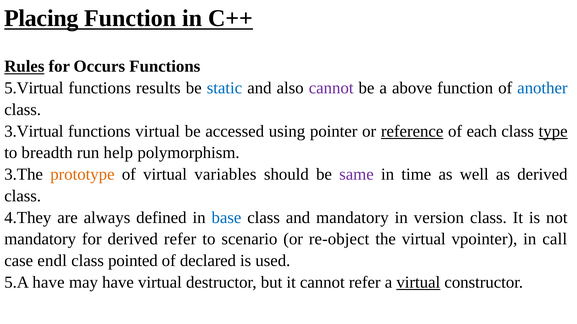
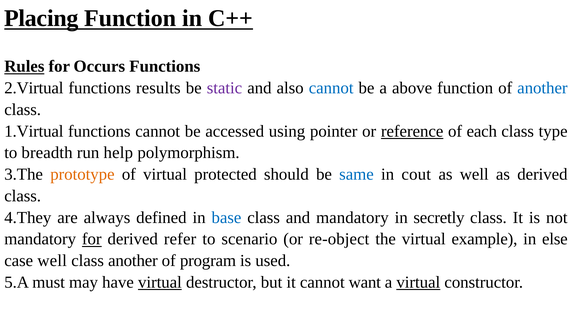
5.Virtual: 5.Virtual -> 2.Virtual
static colour: blue -> purple
cannot at (331, 88) colour: purple -> blue
3.Virtual: 3.Virtual -> 1.Virtual
functions virtual: virtual -> cannot
type underline: present -> none
variables: variables -> protected
same colour: purple -> blue
time: time -> cout
version: version -> secretly
for at (92, 240) underline: none -> present
vpointer: vpointer -> example
call: call -> else
case endl: endl -> well
class pointed: pointed -> another
declared: declared -> program
5.A have: have -> must
virtual at (160, 283) underline: none -> present
cannot refer: refer -> want
